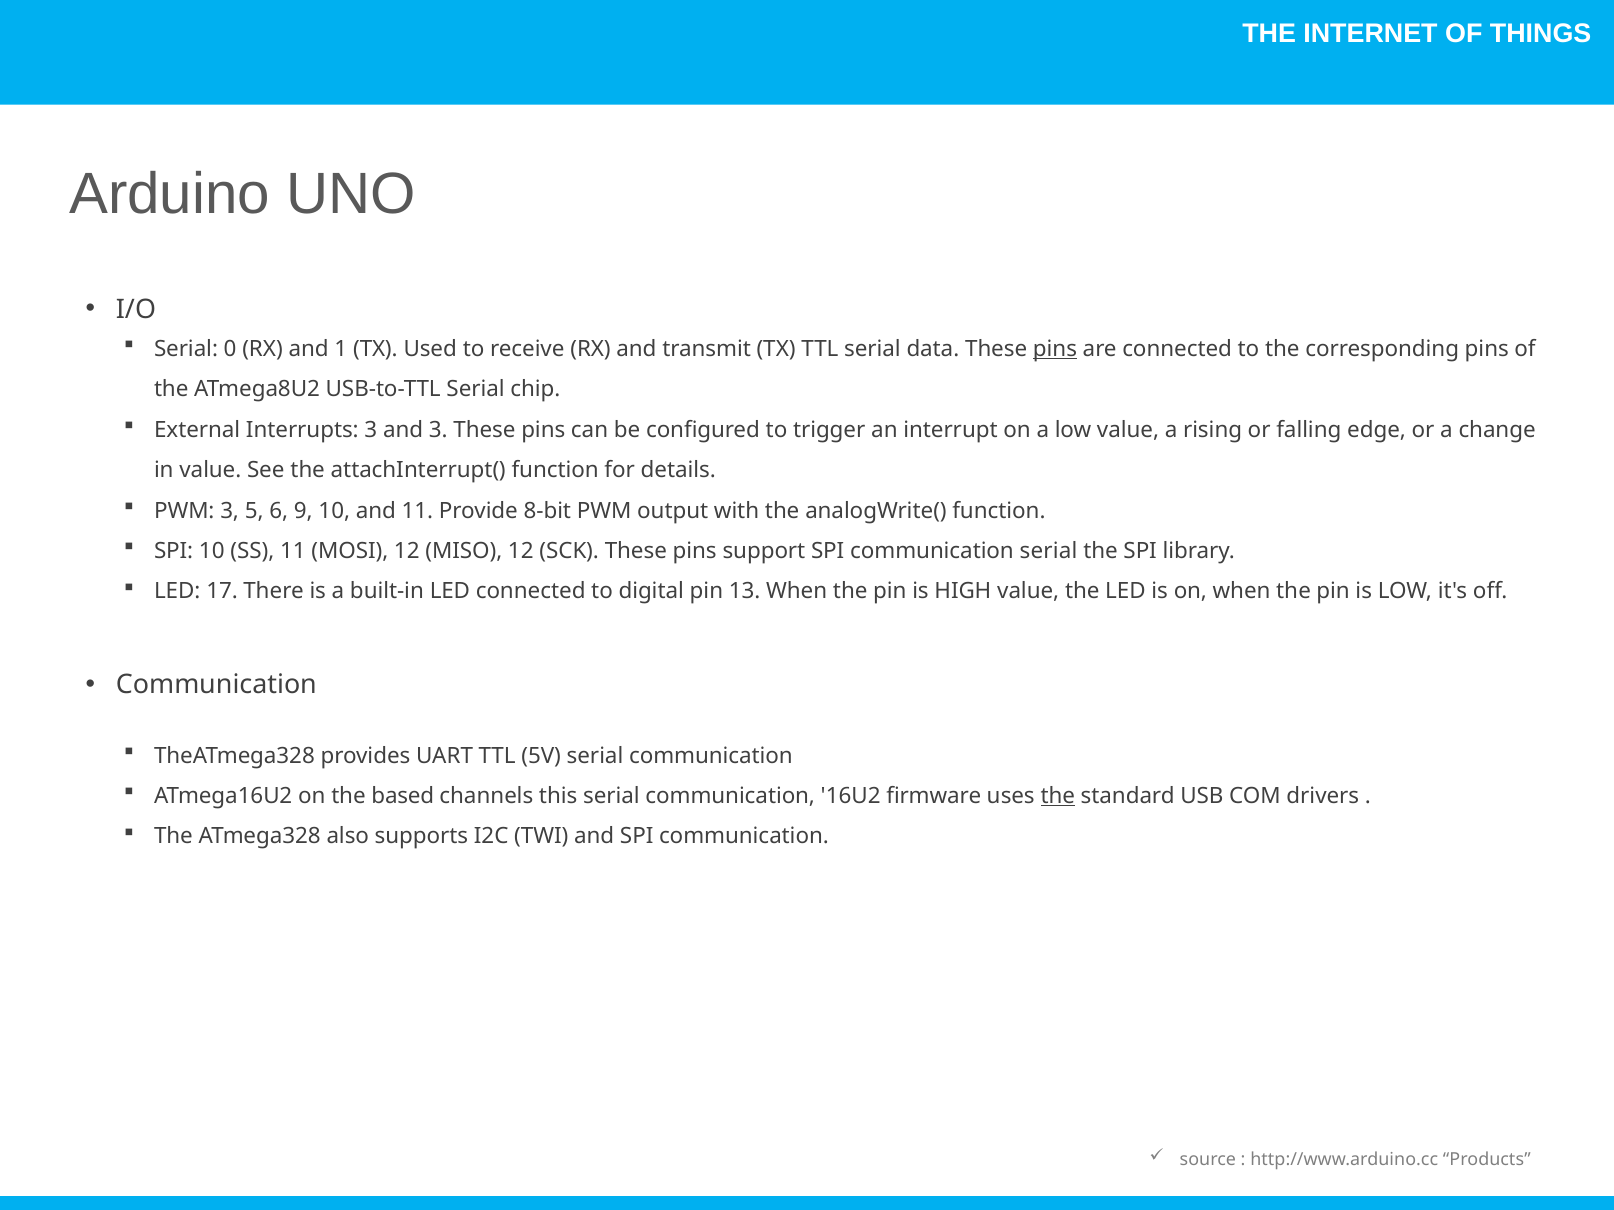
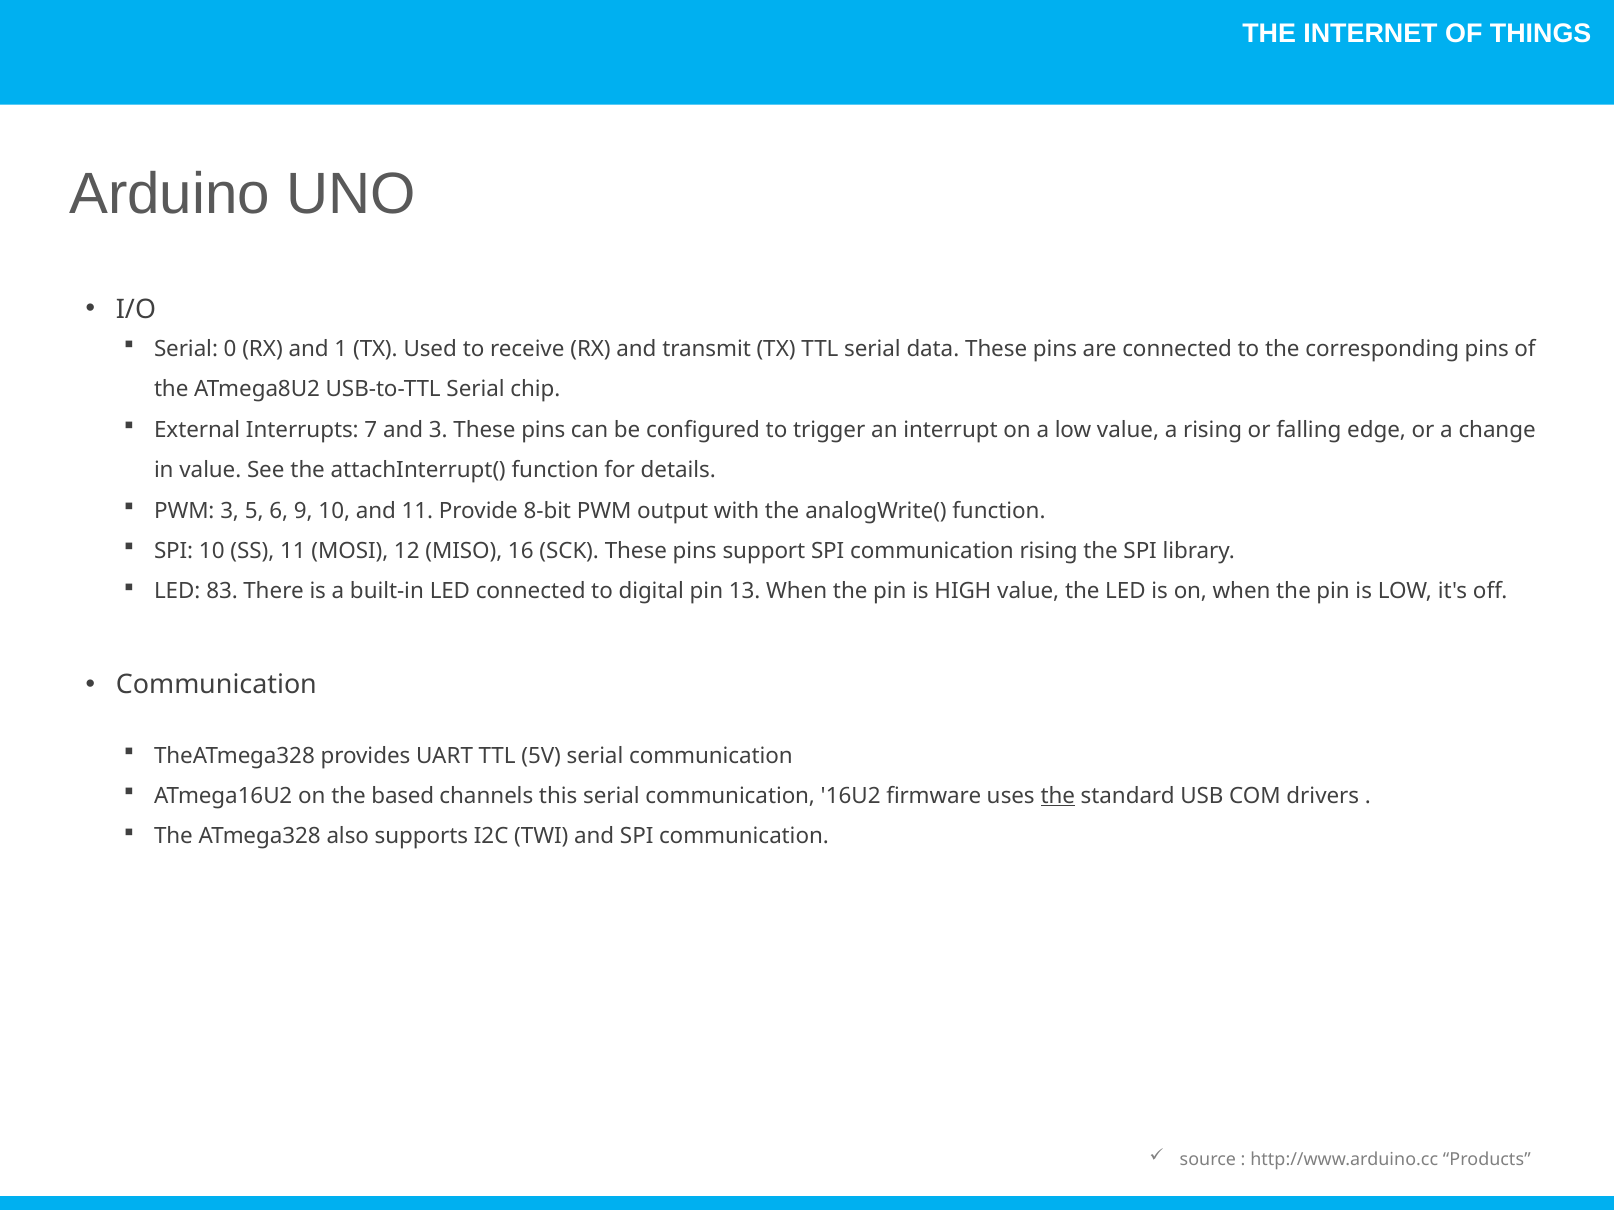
pins at (1055, 349) underline: present -> none
Interrupts 3: 3 -> 7
MISO 12: 12 -> 16
communication serial: serial -> rising
17: 17 -> 83
